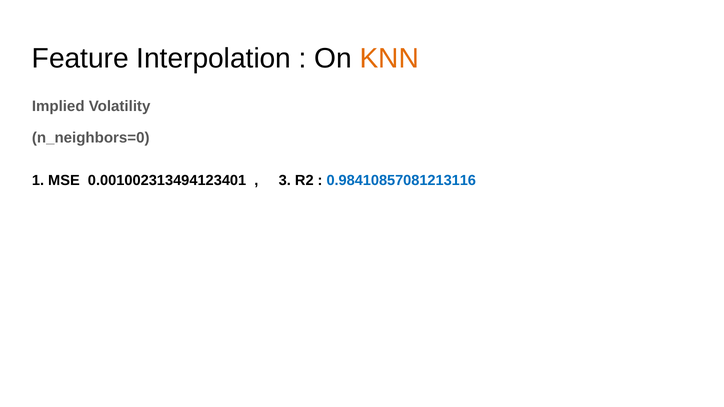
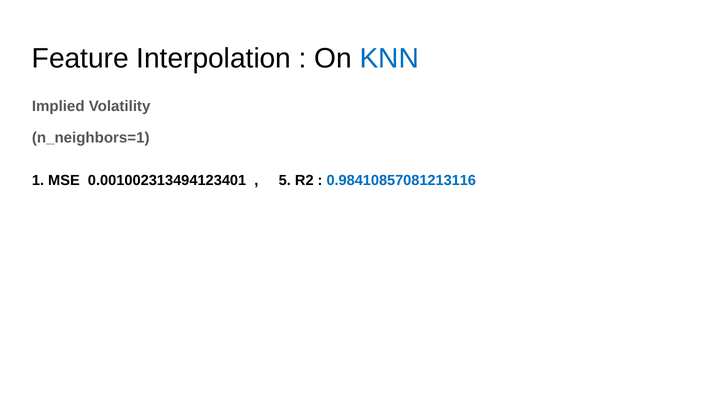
KNN colour: orange -> blue
n_neighbors=0: n_neighbors=0 -> n_neighbors=1
3: 3 -> 5
